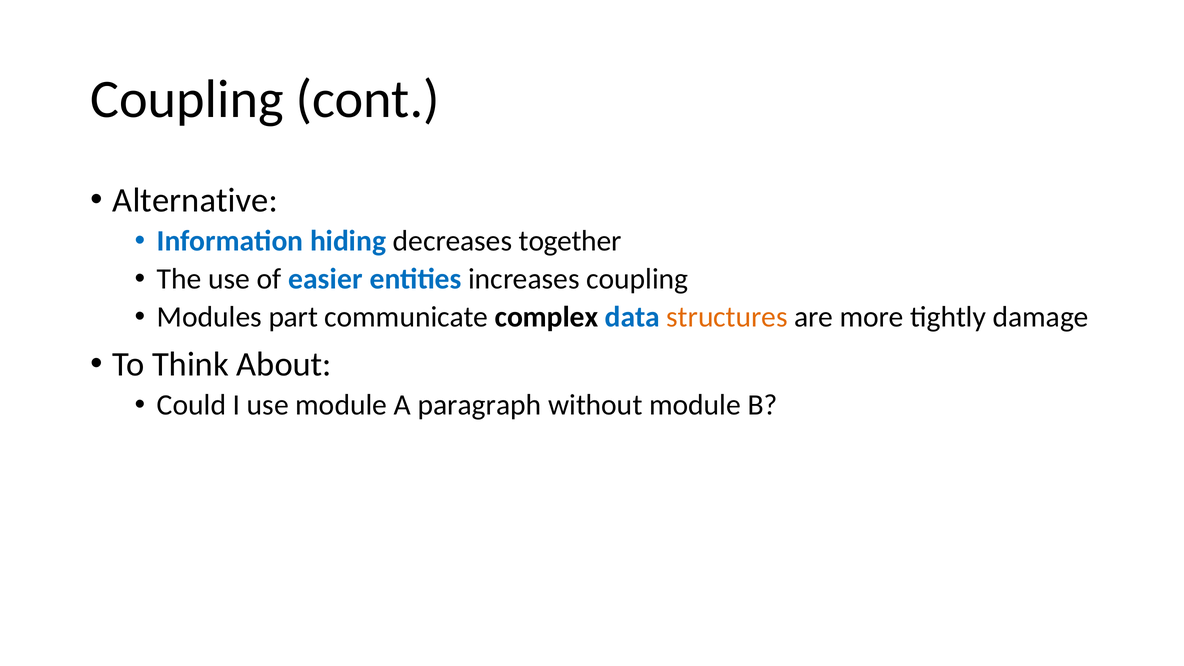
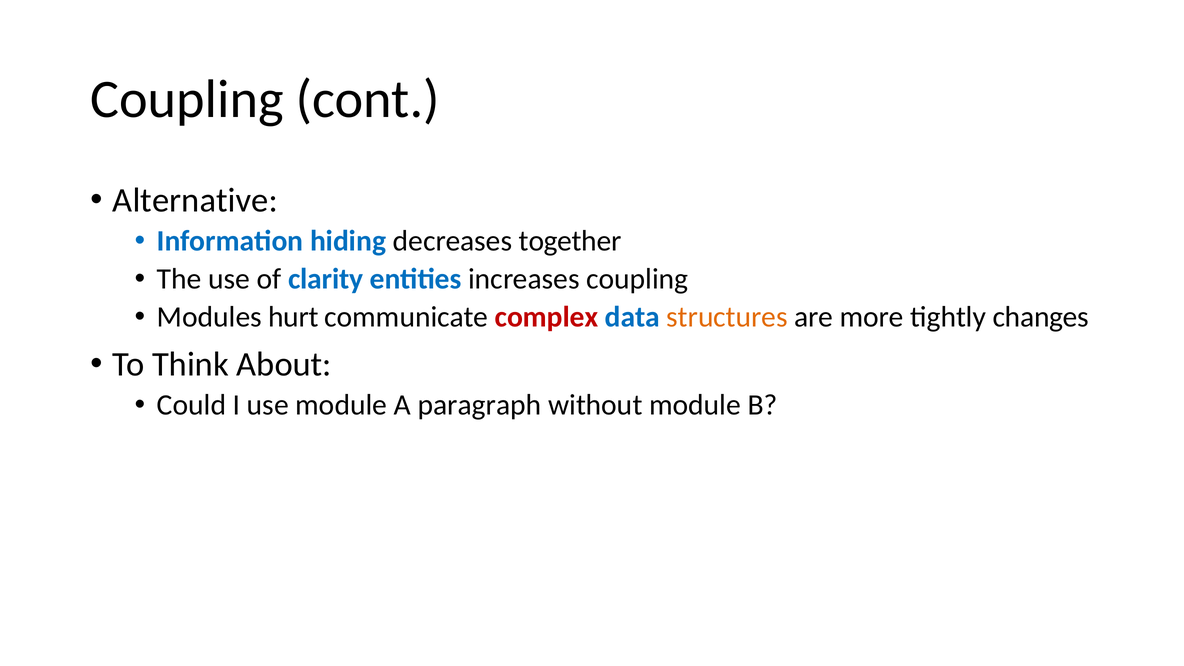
easier: easier -> clarity
part: part -> hurt
complex colour: black -> red
damage: damage -> changes
